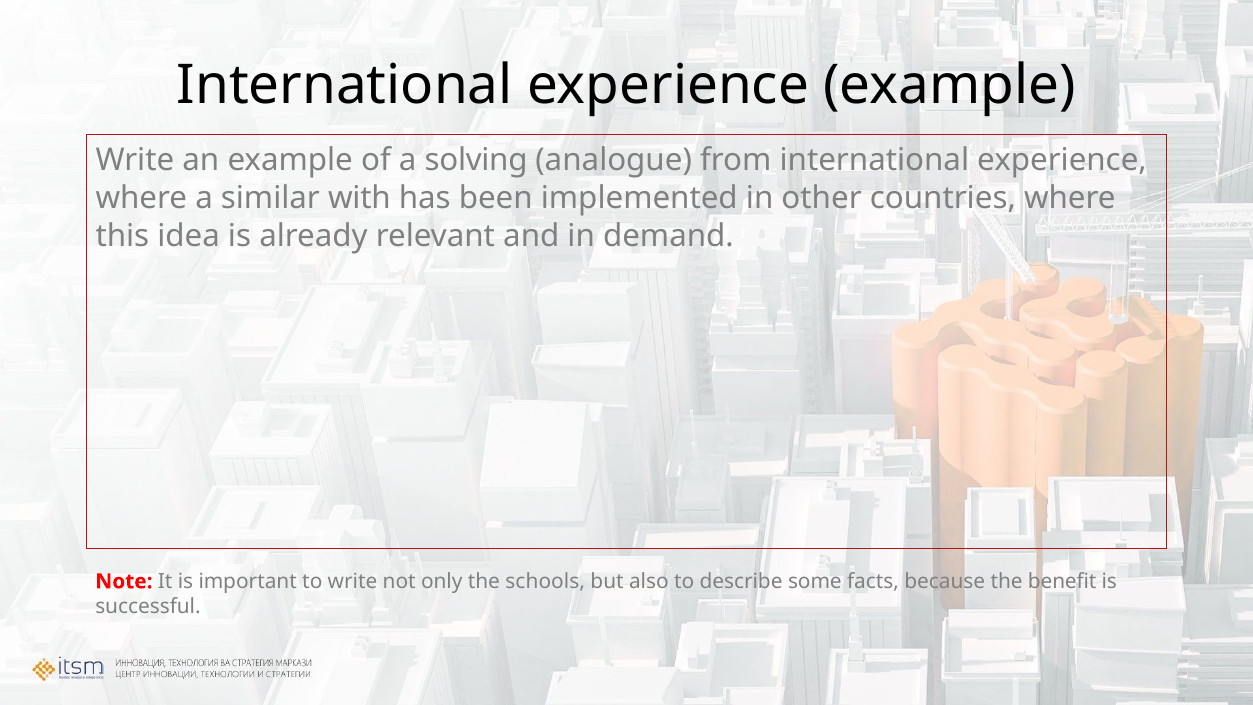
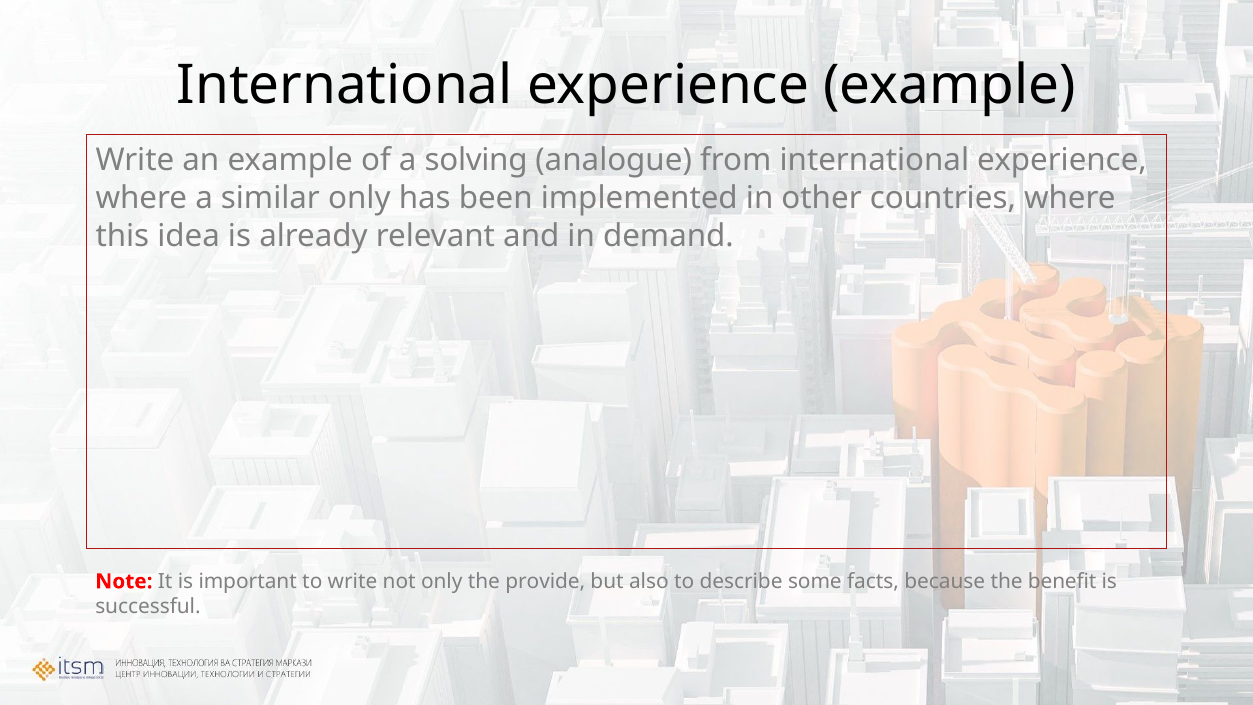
similar with: with -> only
schools: schools -> provide
